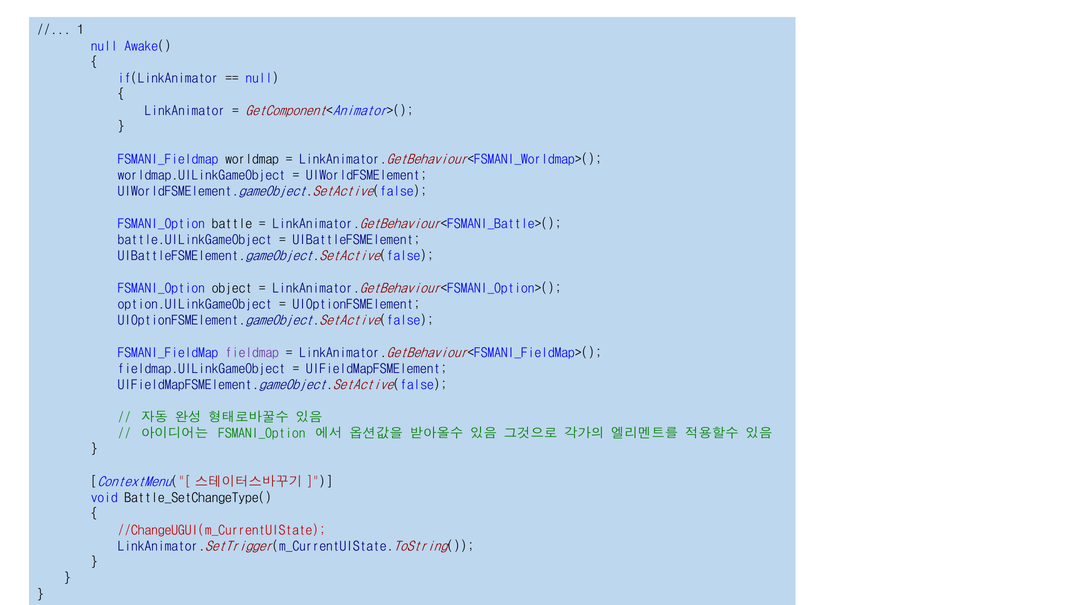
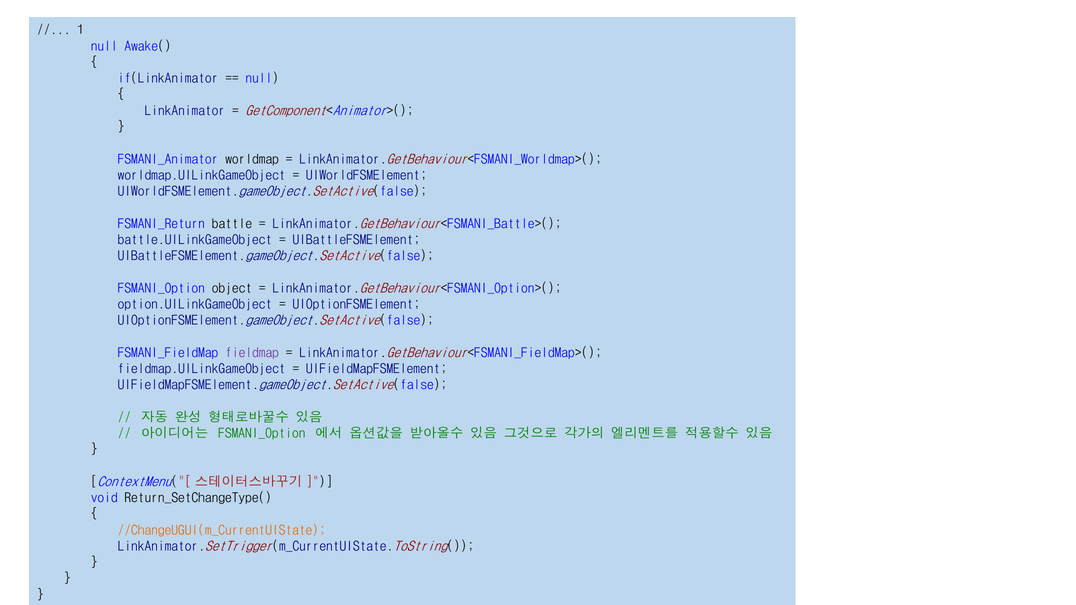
FSMANI_Fieldmap at (168, 159): FSMANI_Fieldmap -> FSMANI_Animator
FSMANI_Option at (161, 224): FSMANI_Option -> FSMANI_Return
Battle_SetChangeType(: Battle_SetChangeType( -> Return_SetChangeType(
//ChangeUGUI(m_CurrentUIState colour: red -> orange
